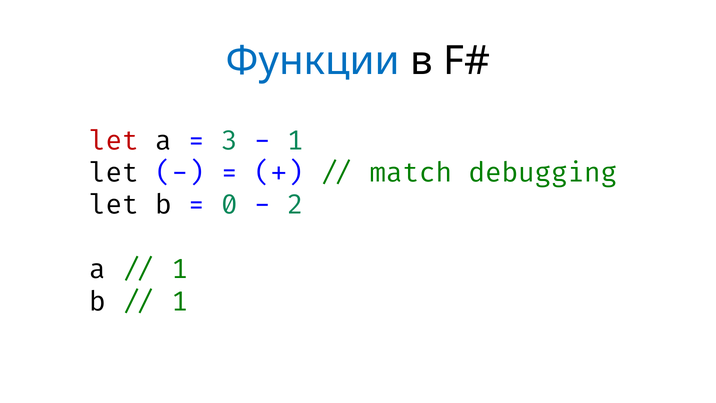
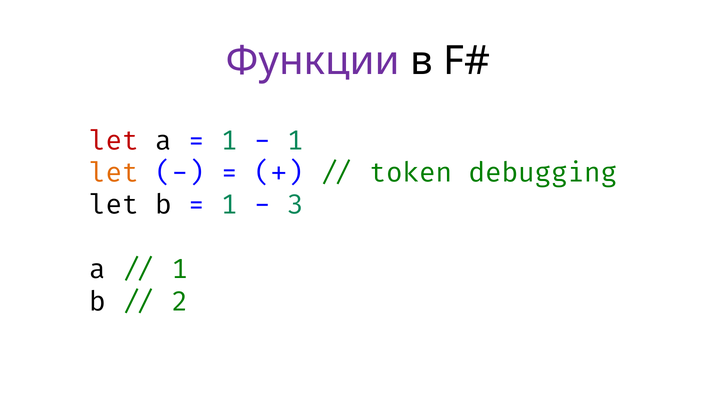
Функции colour: blue -> purple
3 at (229, 141): 3 -> 1
let at (114, 173) colour: black -> orange
match: match -> token
0 at (229, 205): 0 -> 1
2: 2 -> 3
1 at (180, 302): 1 -> 2
